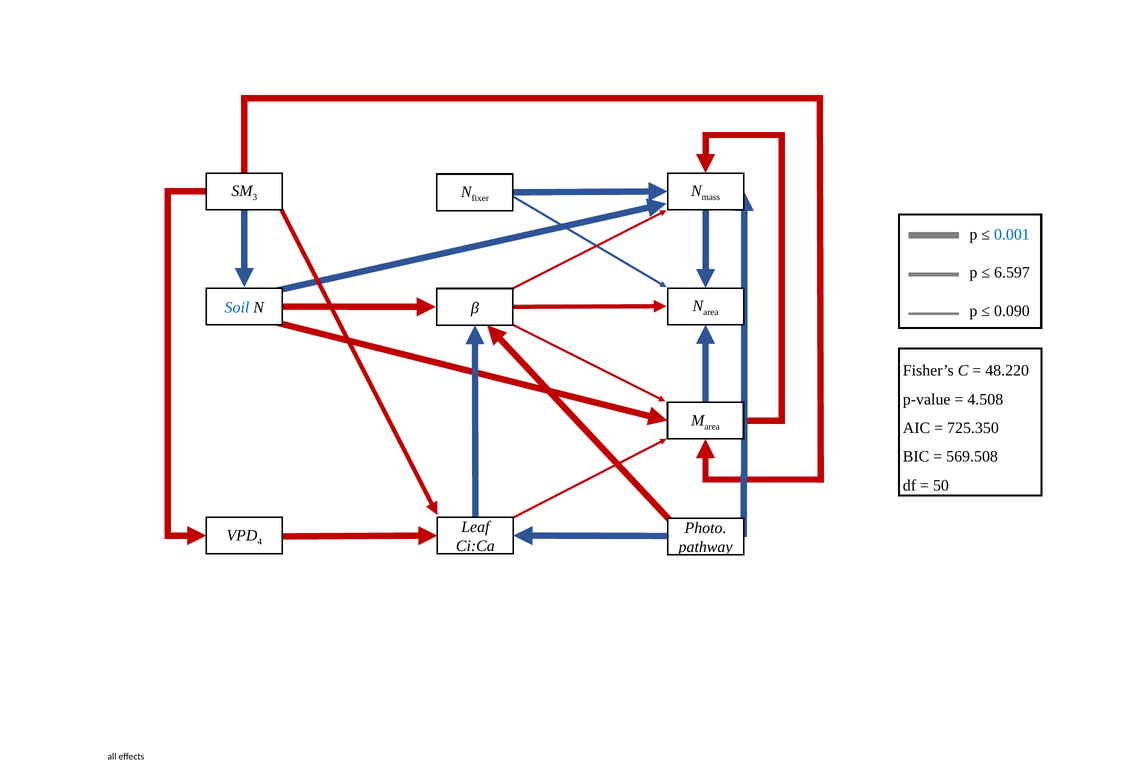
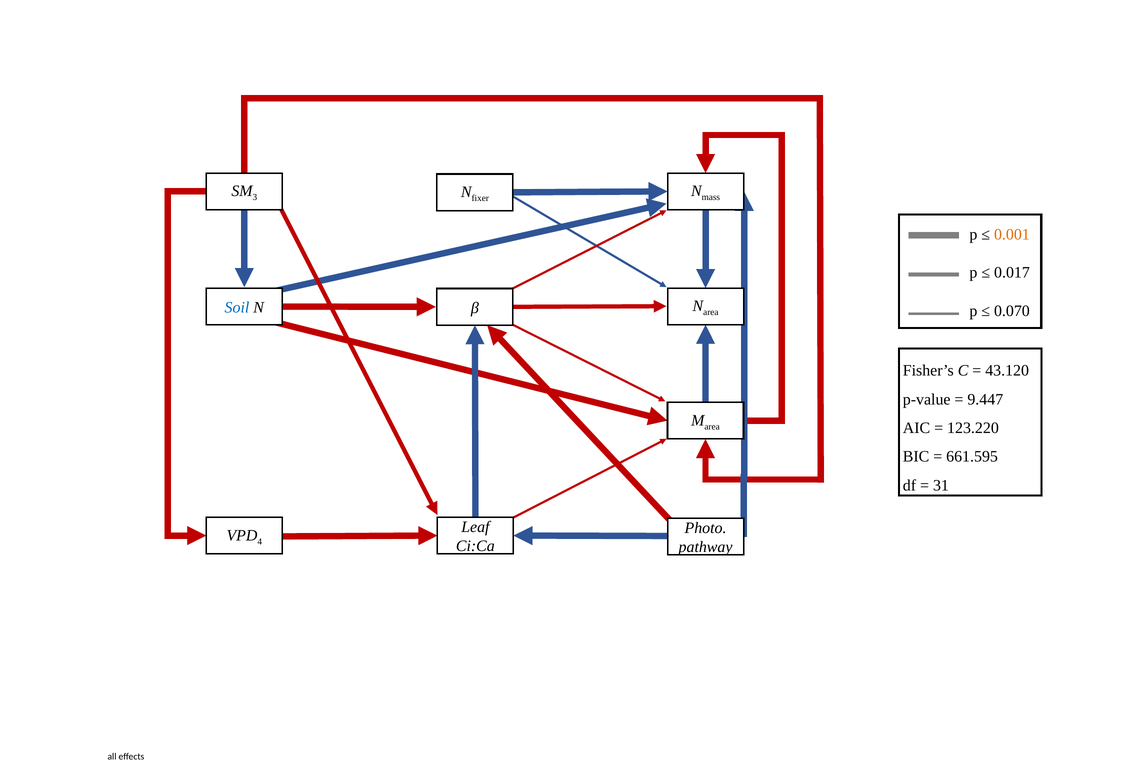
0.001 colour: blue -> orange
6.597: 6.597 -> 0.017
0.090: 0.090 -> 0.070
48.220: 48.220 -> 43.120
4.508: 4.508 -> 9.447
725.350: 725.350 -> 123.220
569.508: 569.508 -> 661.595
50: 50 -> 31
